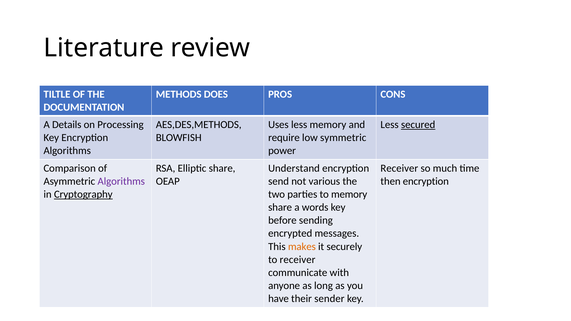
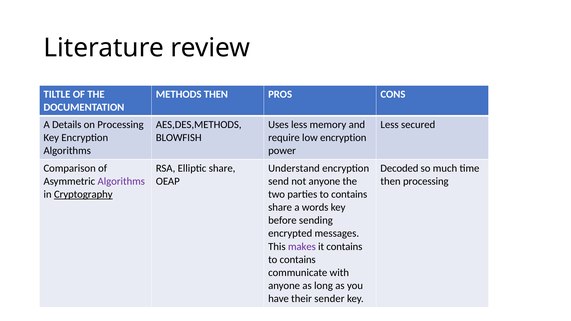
METHODS DOES: DOES -> THEN
secured underline: present -> none
low symmetric: symmetric -> encryption
Receiver at (399, 168): Receiver -> Decoded
not various: various -> anyone
then encryption: encryption -> processing
parties to memory: memory -> contains
makes colour: orange -> purple
it securely: securely -> contains
receiver at (298, 260): receiver -> contains
